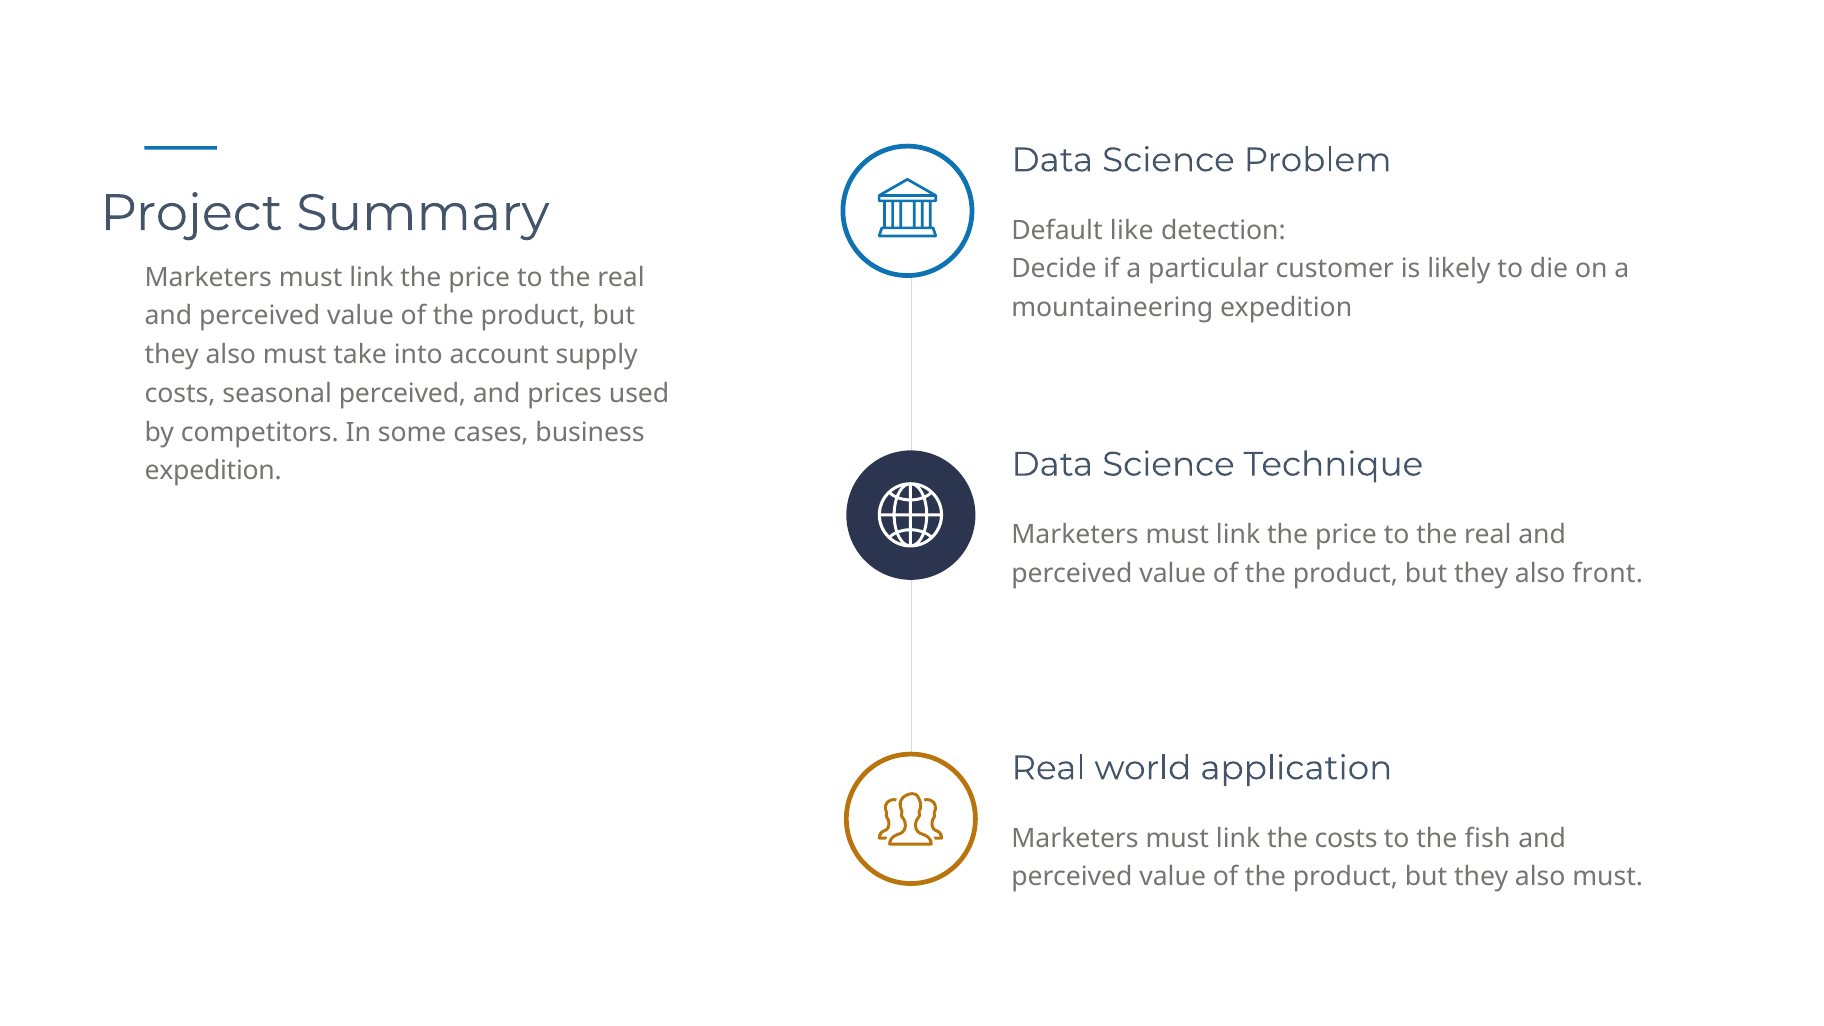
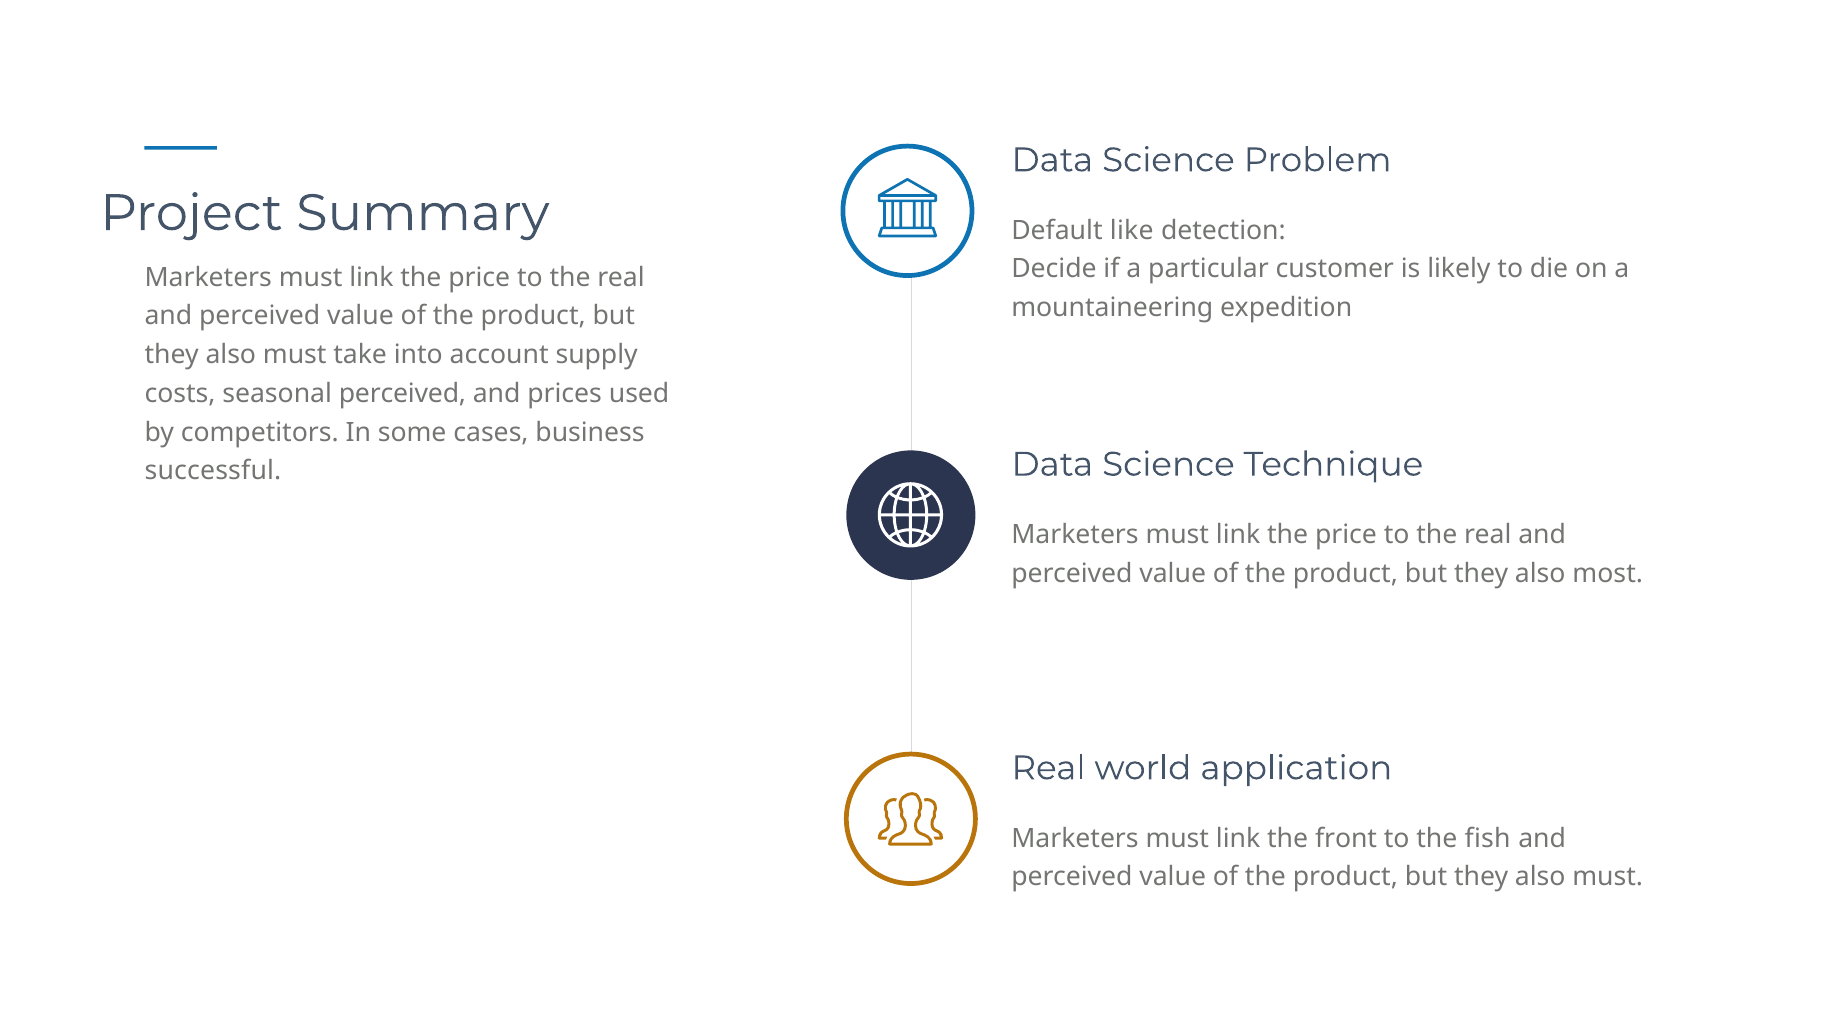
expedition at (213, 471): expedition -> successful
front: front -> most
the costs: costs -> front
